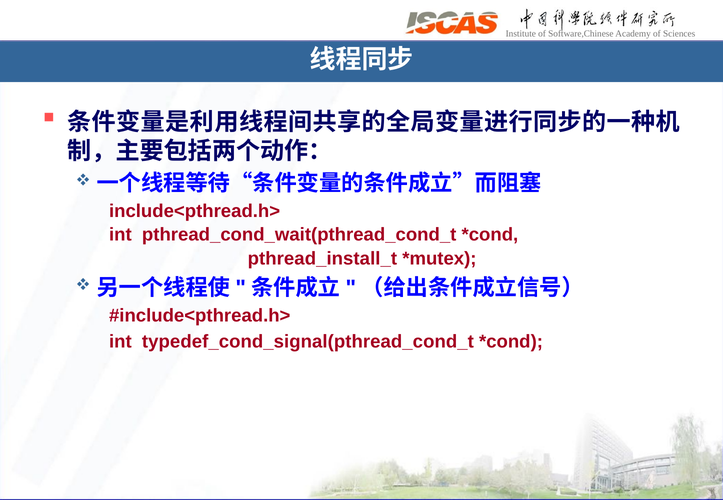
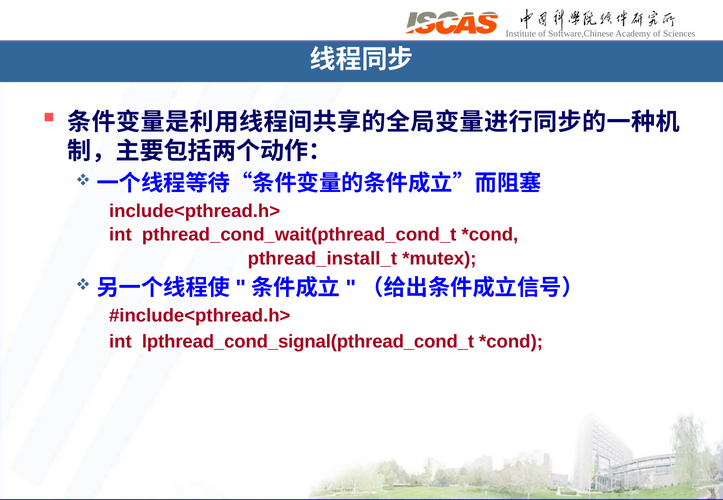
typedef_cond_signal(pthread_cond_t: typedef_cond_signal(pthread_cond_t -> lpthread_cond_signal(pthread_cond_t
